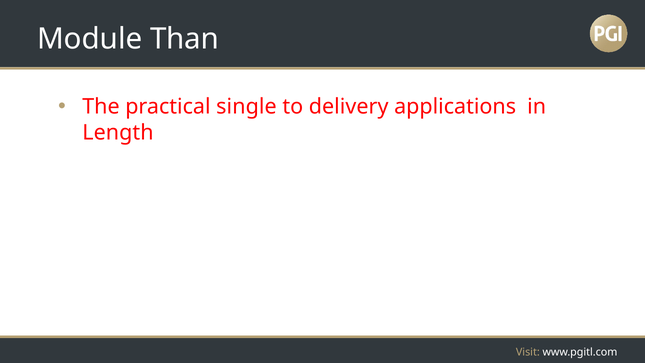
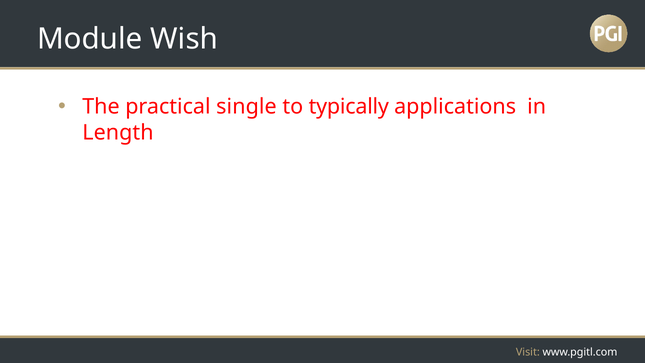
Than: Than -> Wish
delivery: delivery -> typically
